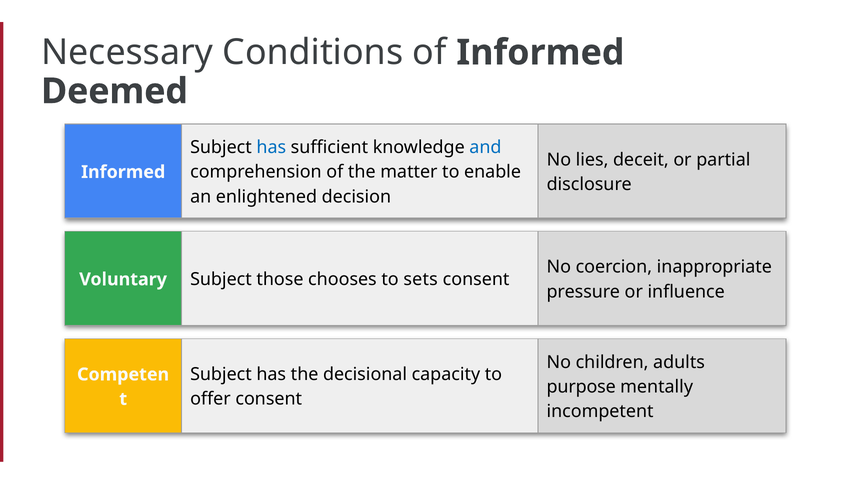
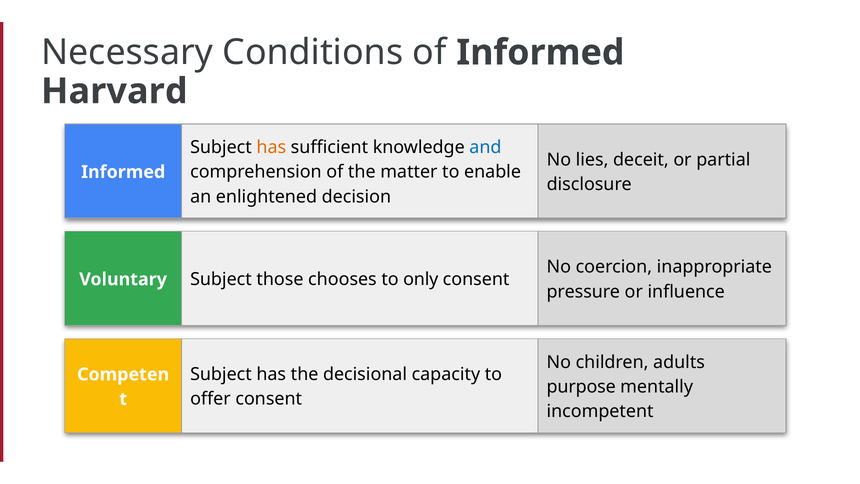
Deemed: Deemed -> Harvard
has at (271, 147) colour: blue -> orange
sets: sets -> only
